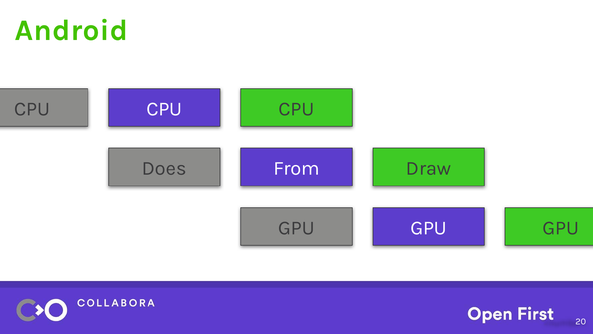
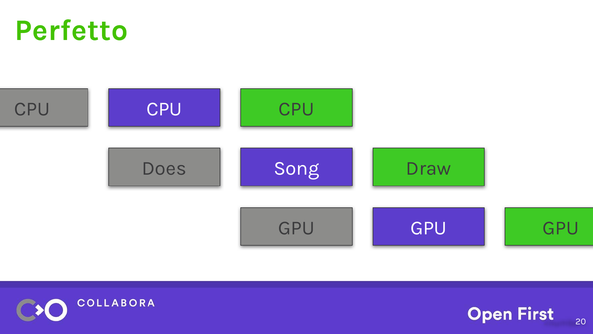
Android: Android -> Perfetto
From: From -> Song
